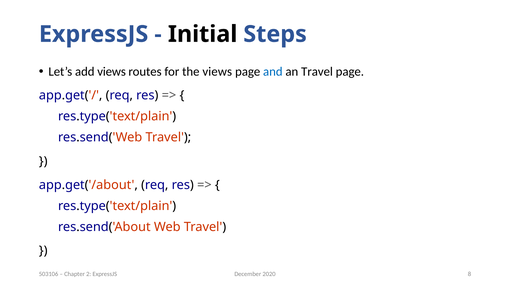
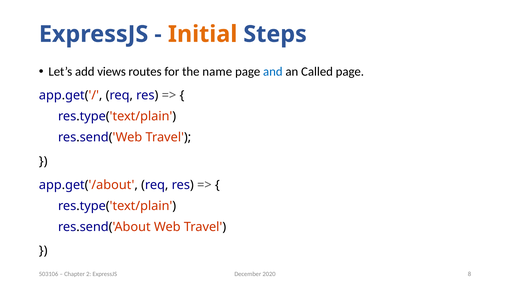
Initial colour: black -> orange
the views: views -> name
an Travel: Travel -> Called
